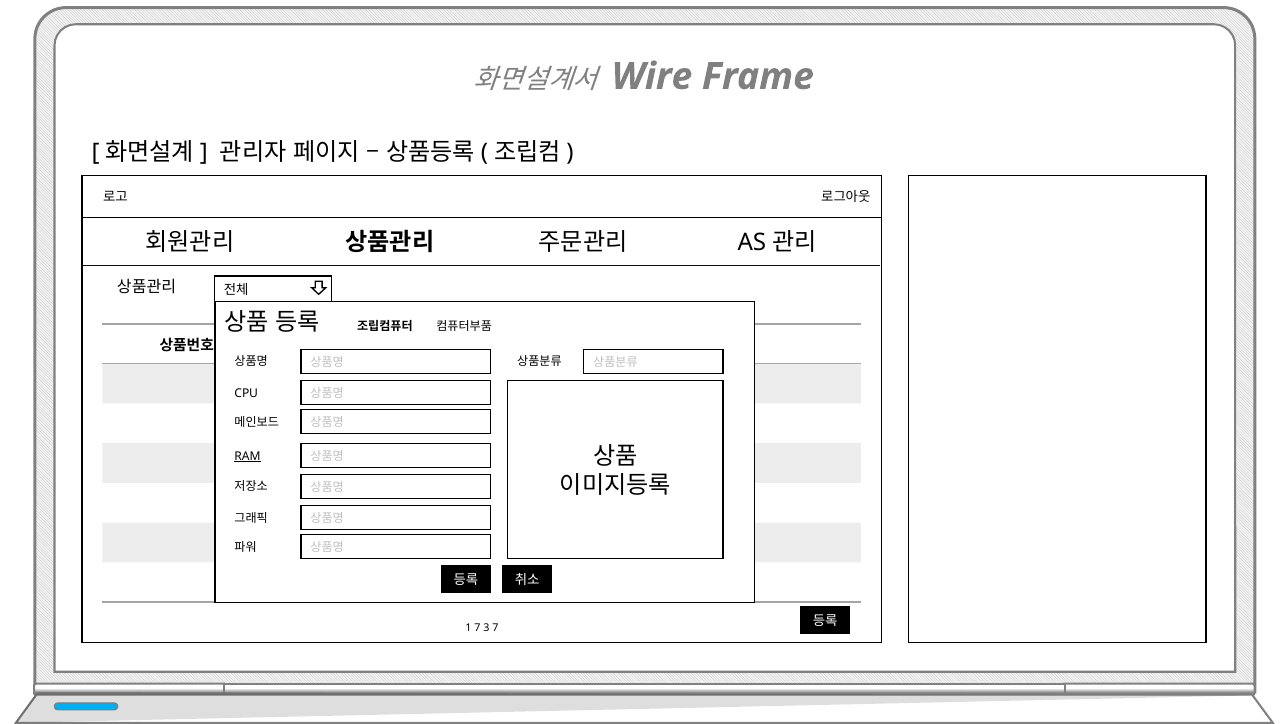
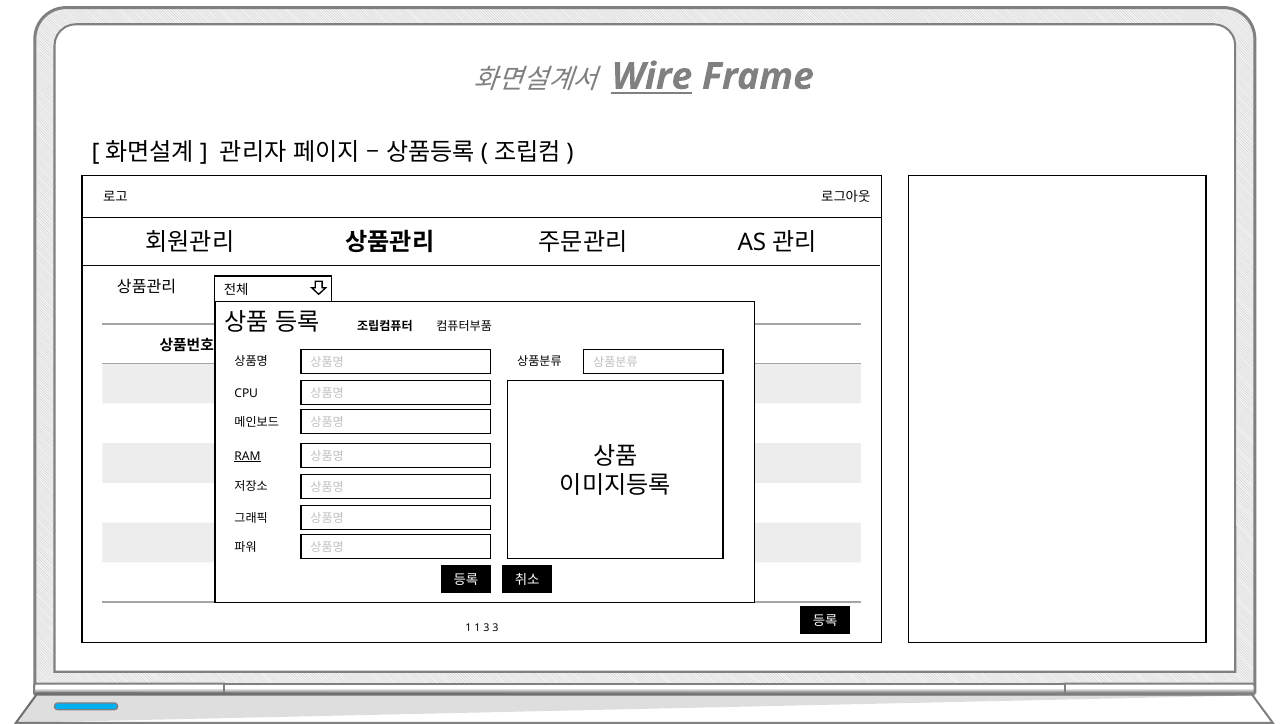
Wire underline: none -> present
1 7: 7 -> 1
3 7: 7 -> 3
